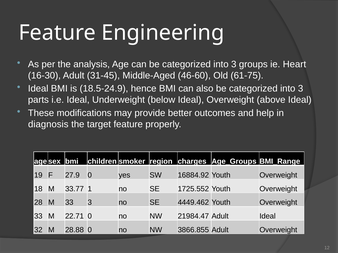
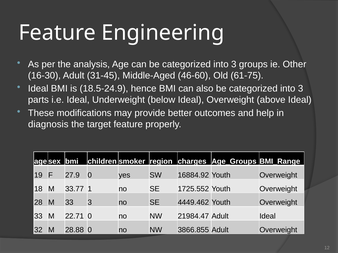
Heart: Heart -> Other
